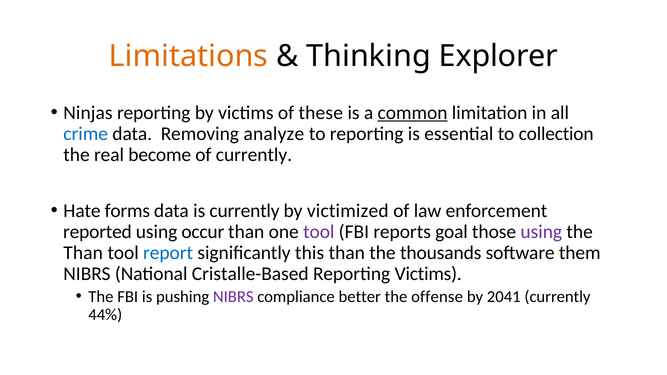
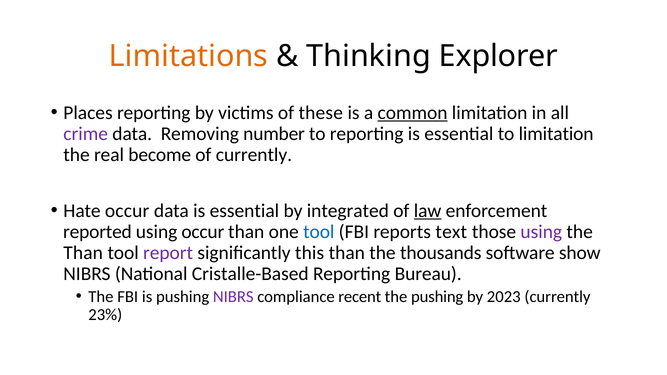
Ninjas: Ninjas -> Places
crime colour: blue -> purple
analyze: analyze -> number
to collection: collection -> limitation
Hate forms: forms -> occur
data is currently: currently -> essential
victimized: victimized -> integrated
law underline: none -> present
tool at (319, 232) colour: purple -> blue
goal: goal -> text
report colour: blue -> purple
them: them -> show
Reporting Victims: Victims -> Bureau
better: better -> recent
the offense: offense -> pushing
2041: 2041 -> 2023
44%: 44% -> 23%
